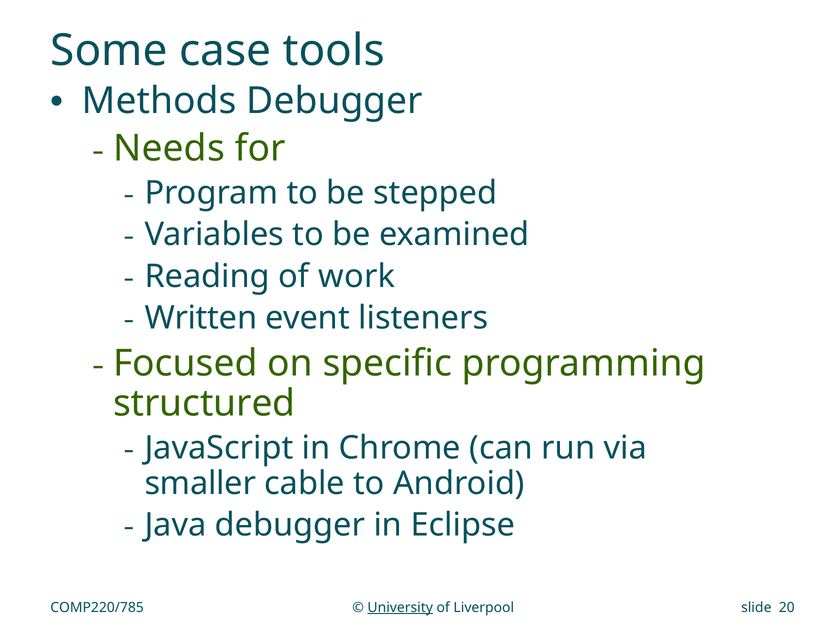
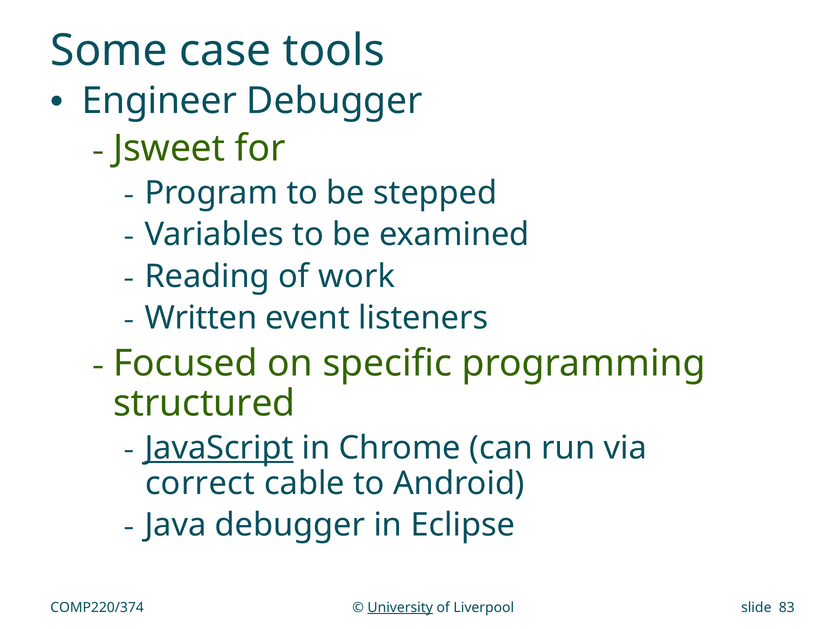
Methods: Methods -> Engineer
Needs: Needs -> Jsweet
JavaScript underline: none -> present
smaller: smaller -> correct
COMP220/785: COMP220/785 -> COMP220/374
20: 20 -> 83
